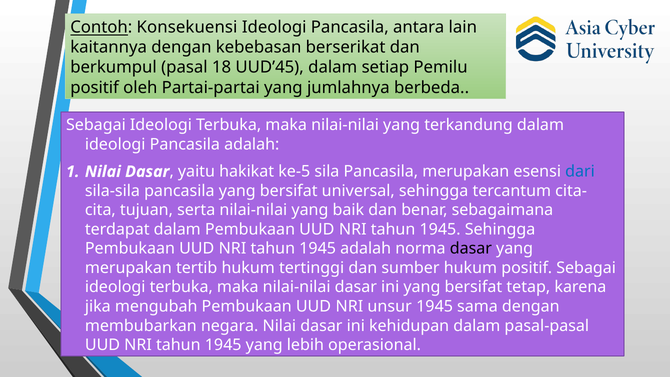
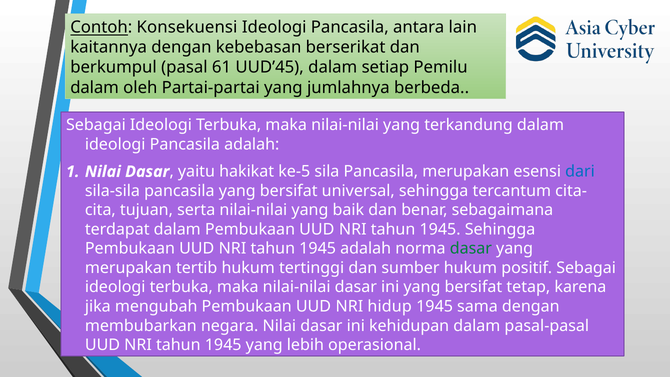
18: 18 -> 61
positif at (95, 88): positif -> dalam
dasar at (471, 249) colour: black -> green
unsur: unsur -> hidup
